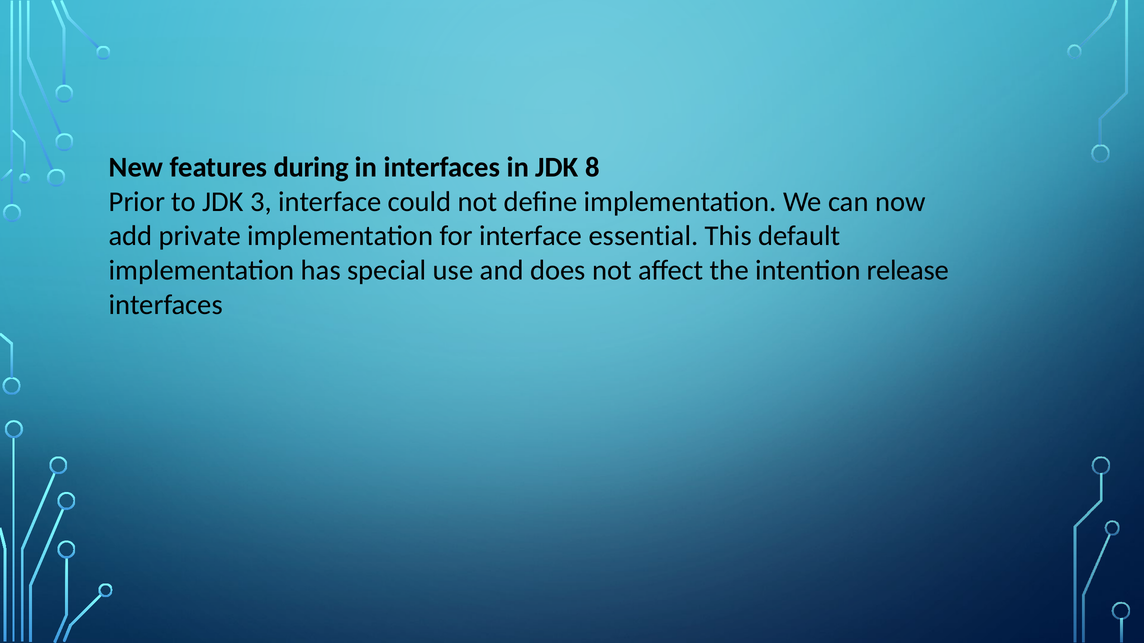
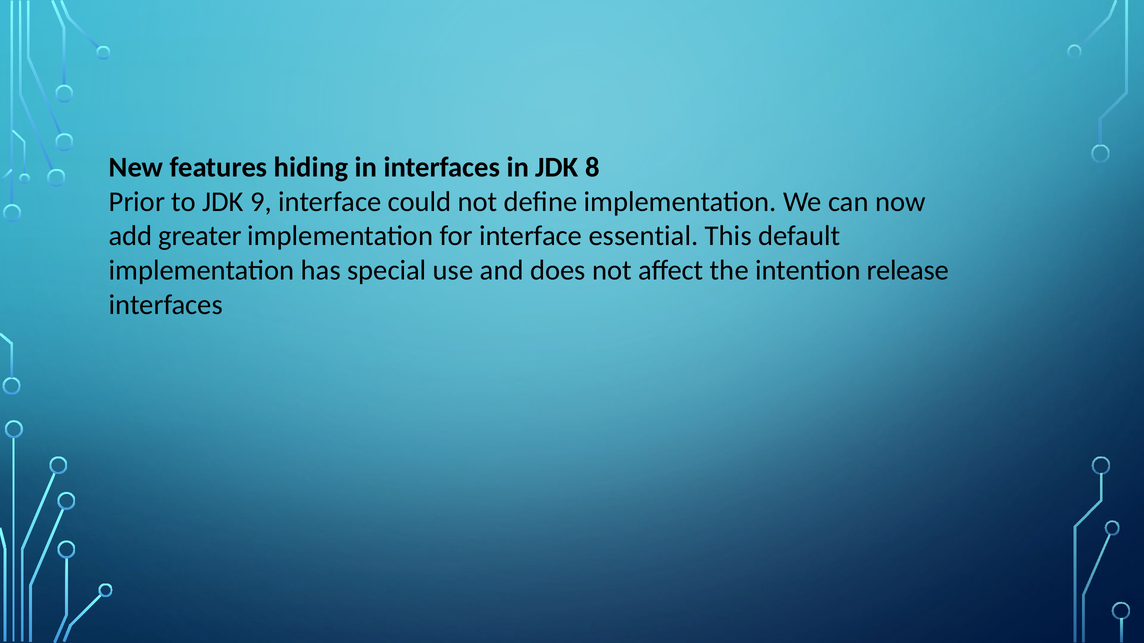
during: during -> hiding
3: 3 -> 9
private: private -> greater
